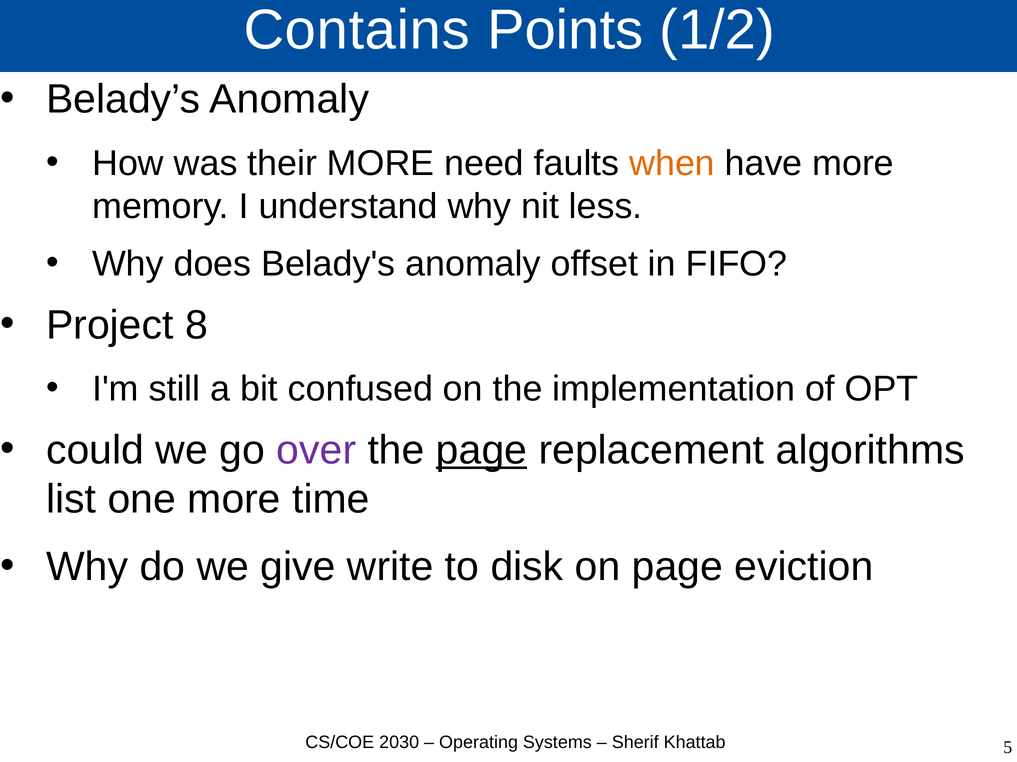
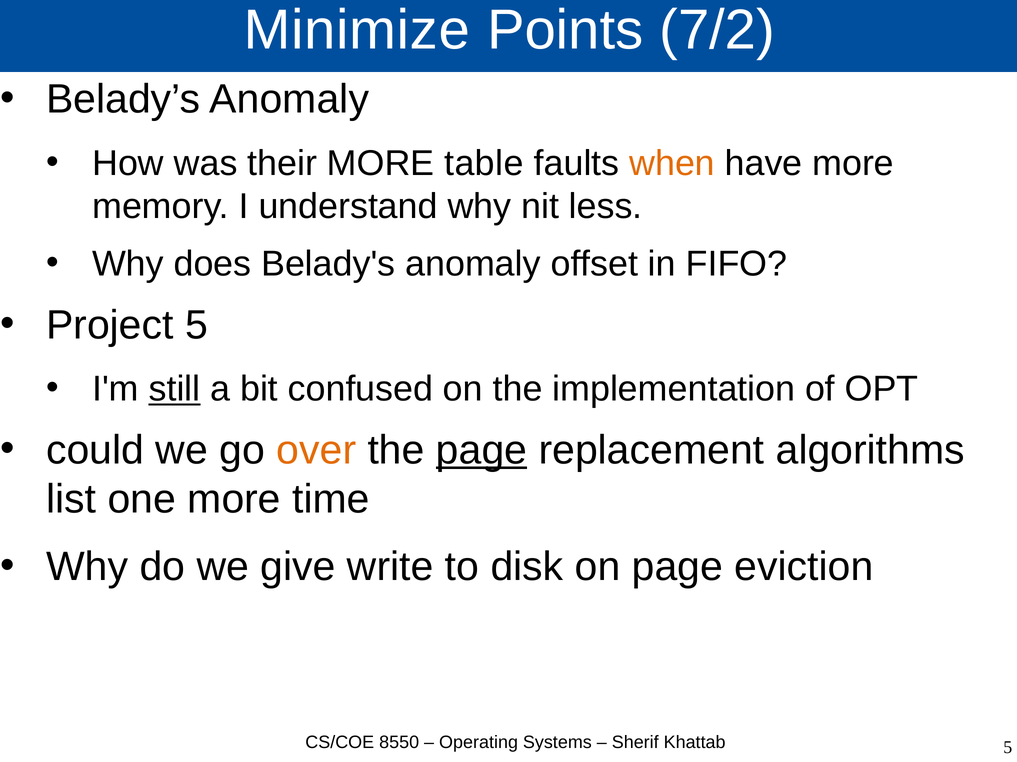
Contains: Contains -> Minimize
1/2: 1/2 -> 7/2
need: need -> table
Project 8: 8 -> 5
still underline: none -> present
over colour: purple -> orange
2030: 2030 -> 8550
